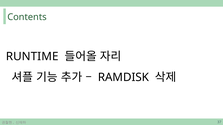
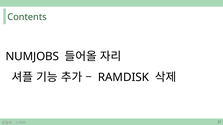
RUNTIME: RUNTIME -> NUMJOBS
